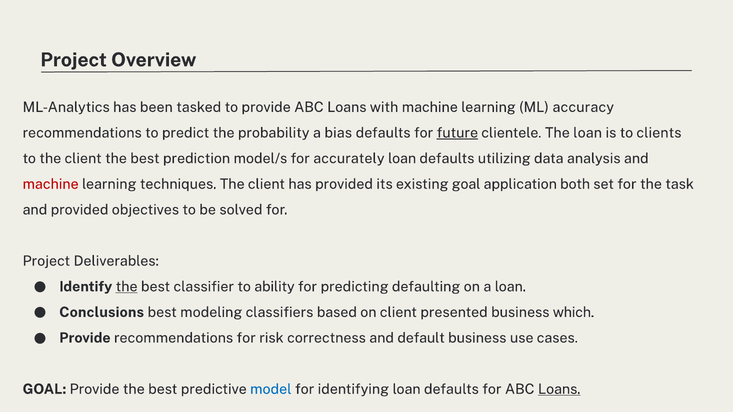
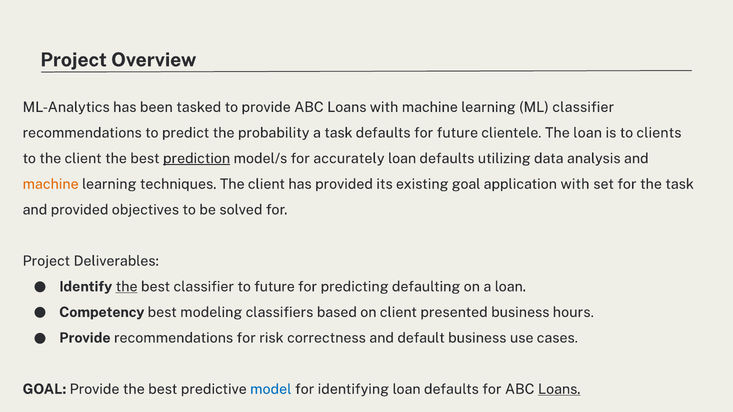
ML accuracy: accuracy -> classifier
a bias: bias -> task
future at (457, 133) underline: present -> none
prediction underline: none -> present
machine at (51, 184) colour: red -> orange
application both: both -> with
to ability: ability -> future
Conclusions: Conclusions -> Competency
which: which -> hours
